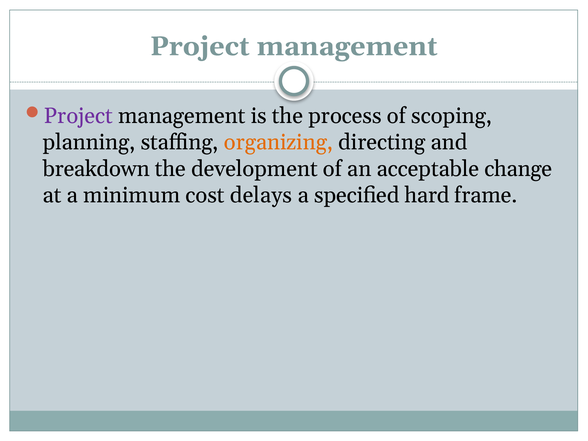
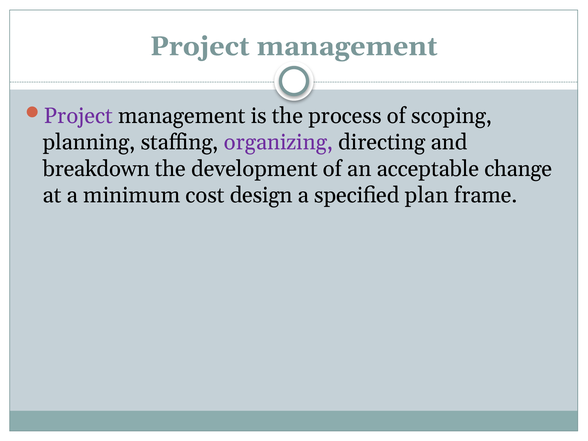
organizing colour: orange -> purple
delays: delays -> design
hard: hard -> plan
